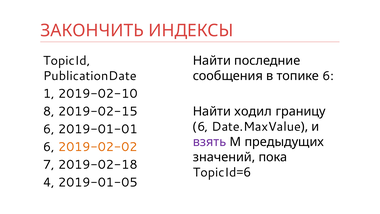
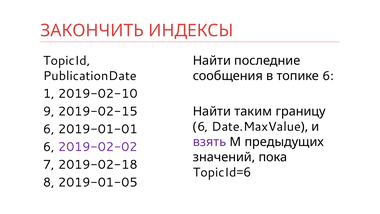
8: 8 -> 9
ходил: ходил -> таким
2019-02-02 colour: orange -> purple
4: 4 -> 8
